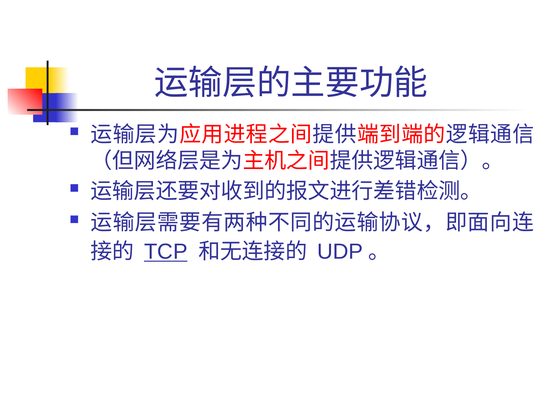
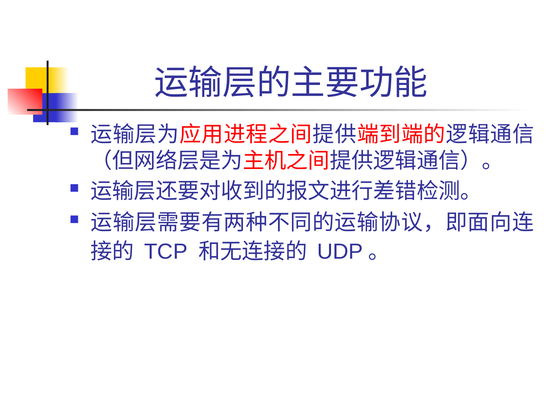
TCP underline: present -> none
